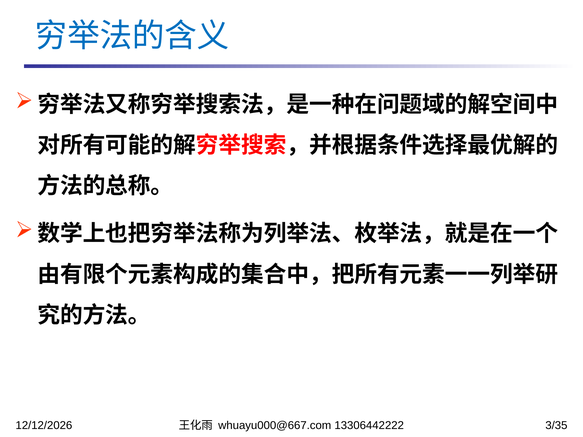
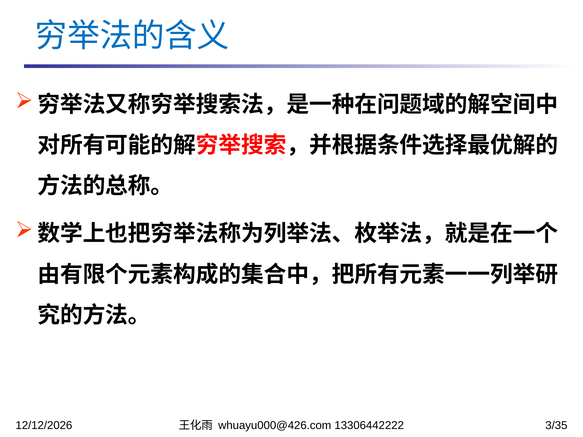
whuayu000@667.com: whuayu000@667.com -> whuayu000@426.com
